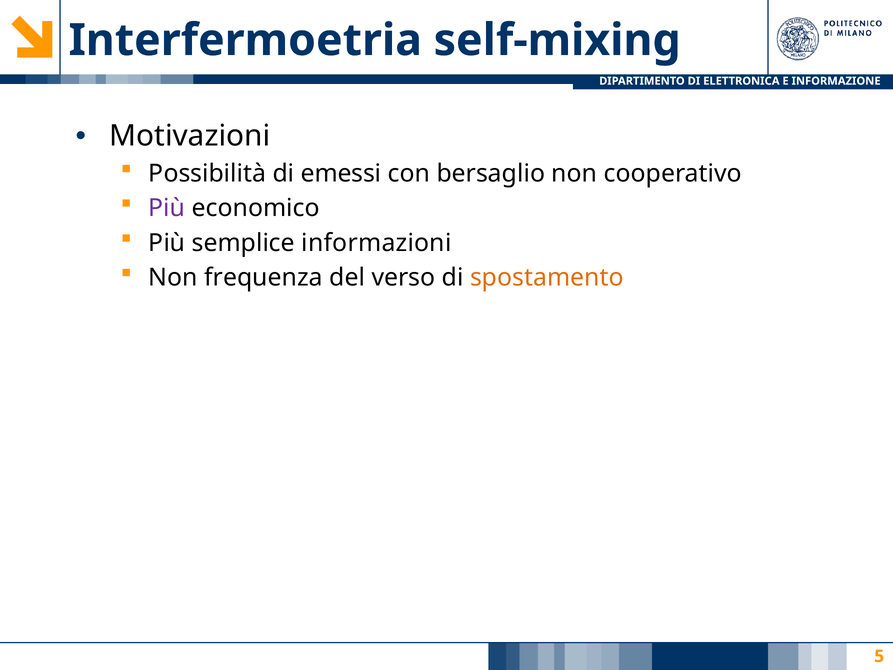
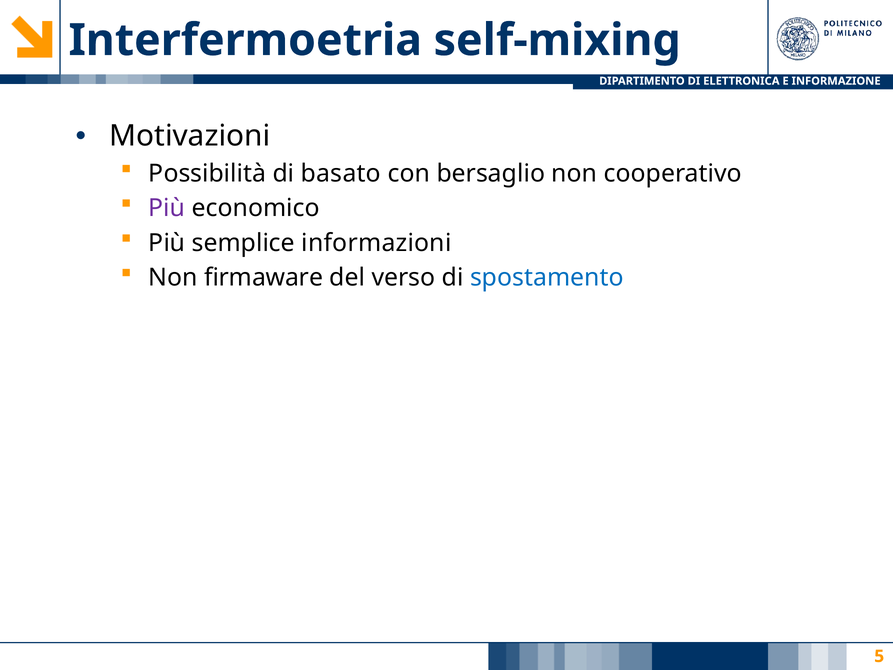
emessi: emessi -> basato
frequenza: frequenza -> firmaware
spostamento colour: orange -> blue
